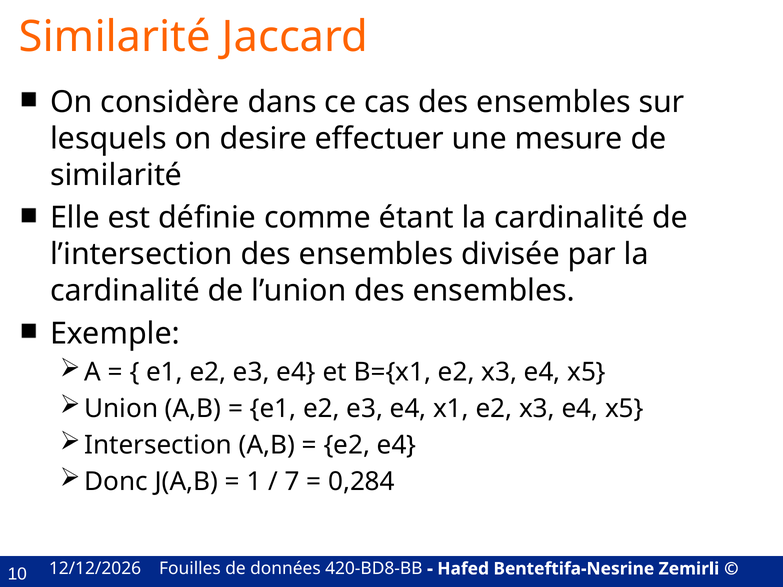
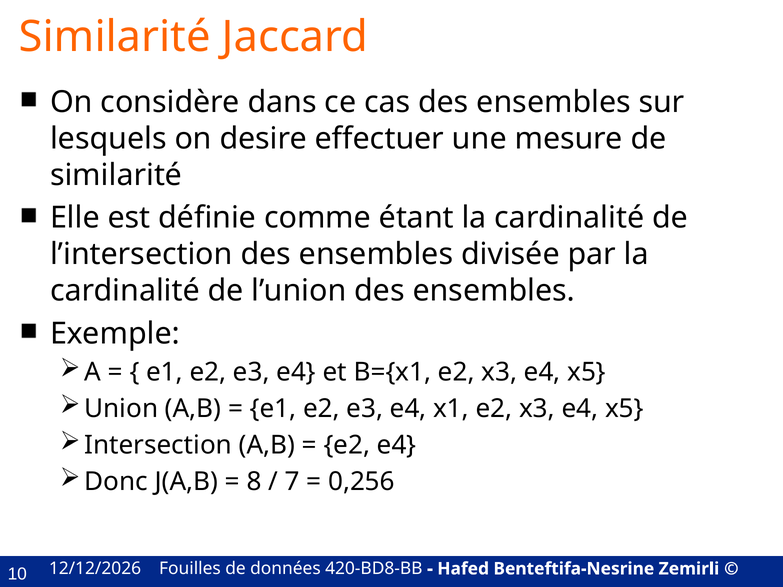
1: 1 -> 8
0,284: 0,284 -> 0,256
